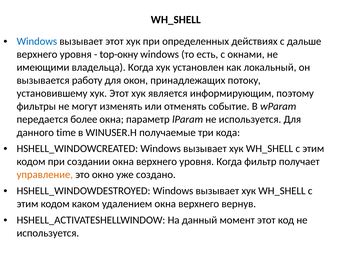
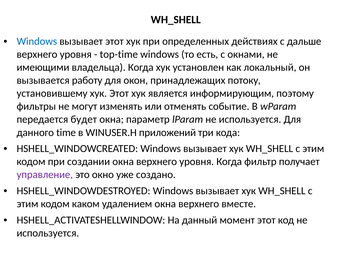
top-окну: top-окну -> top-time
более: более -> будет
получаемые: получаемые -> приложений
управление colour: orange -> purple
вернув: вернув -> вместе
